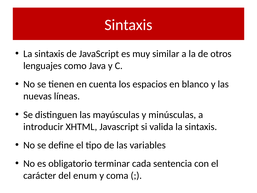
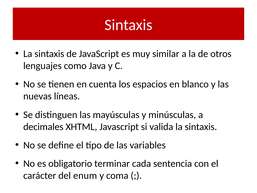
introducir: introducir -> decimales
